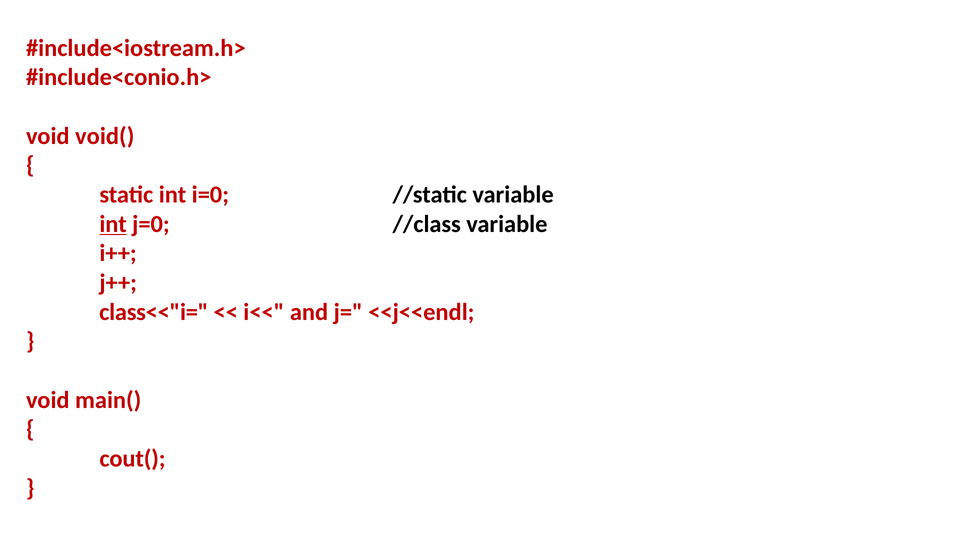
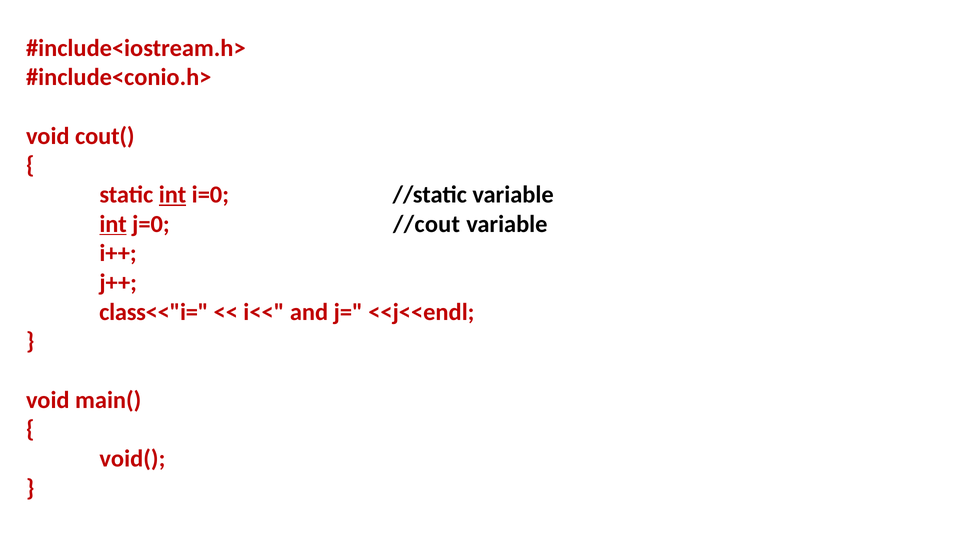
void(: void( -> cout(
int at (173, 195) underline: none -> present
//class: //class -> //cout
cout(: cout( -> void(
